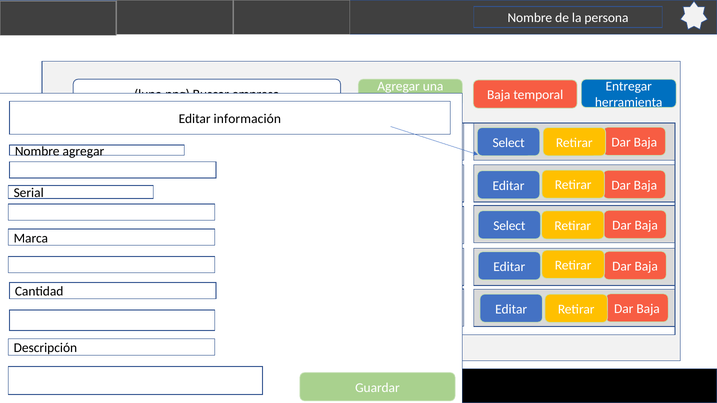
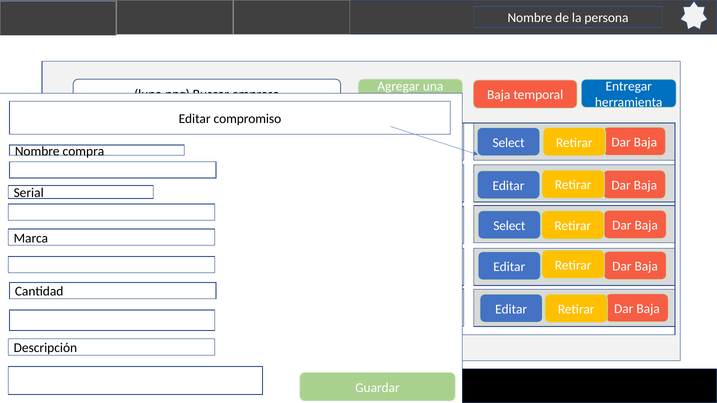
información: información -> compromiso
Nombre agregar: agregar -> compra
